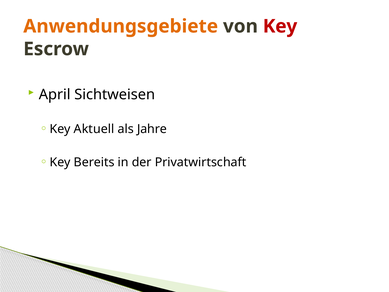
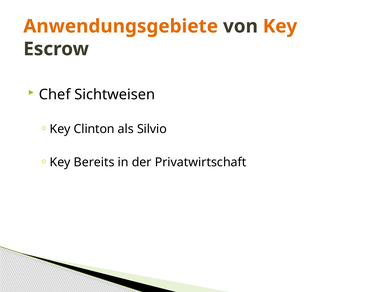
Key at (280, 26) colour: red -> orange
April: April -> Chef
Aktuell: Aktuell -> Clinton
Jahre: Jahre -> Silvio
